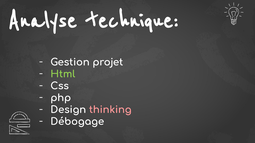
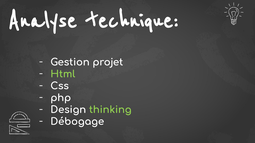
thinking colour: pink -> light green
